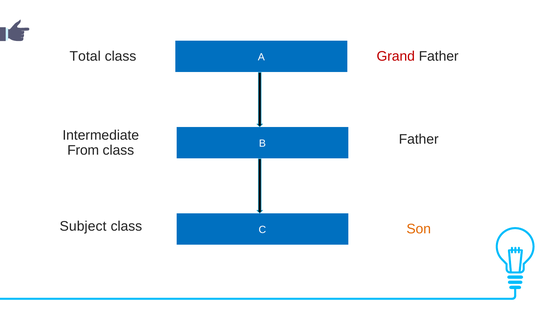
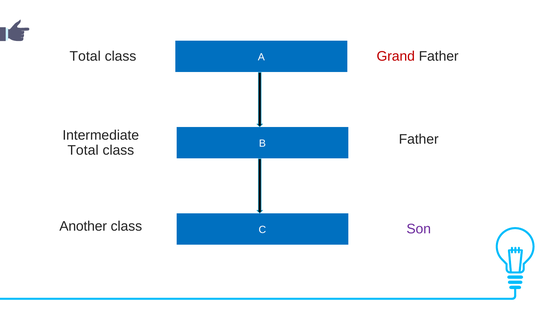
From at (83, 150): From -> Total
Subject: Subject -> Another
Son colour: orange -> purple
